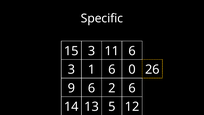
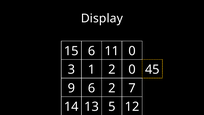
Specific: Specific -> Display
15 3: 3 -> 6
11 6: 6 -> 0
1 6: 6 -> 2
26: 26 -> 45
6 at (132, 88): 6 -> 7
